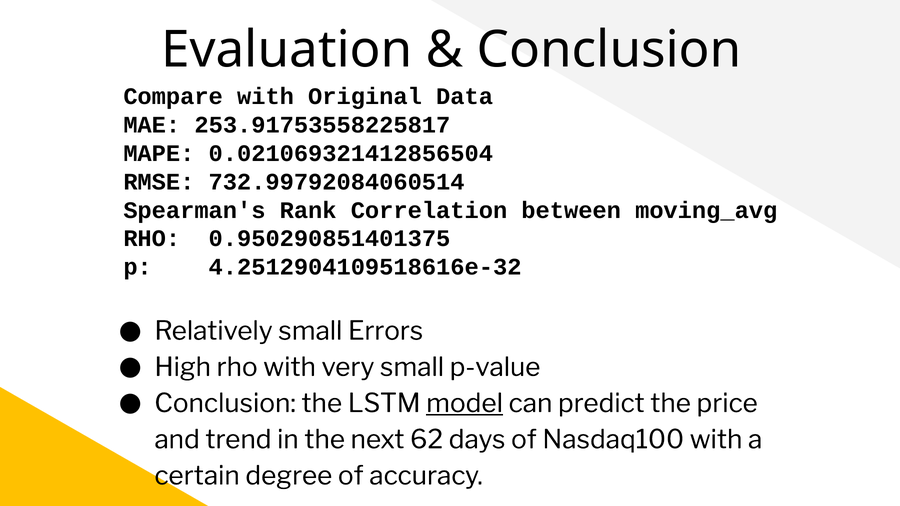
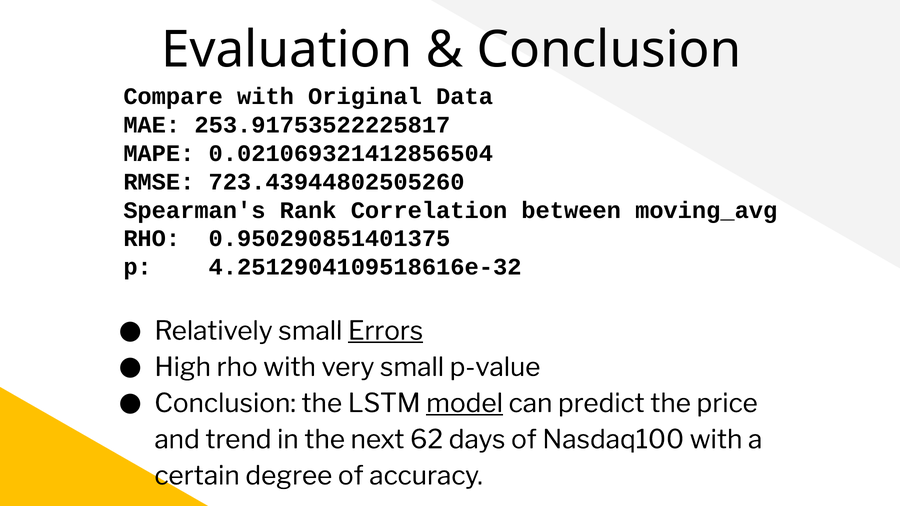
253.91753558225817: 253.91753558225817 -> 253.91753522225817
732.99792084060514: 732.99792084060514 -> 723.43944802505260
Errors underline: none -> present
